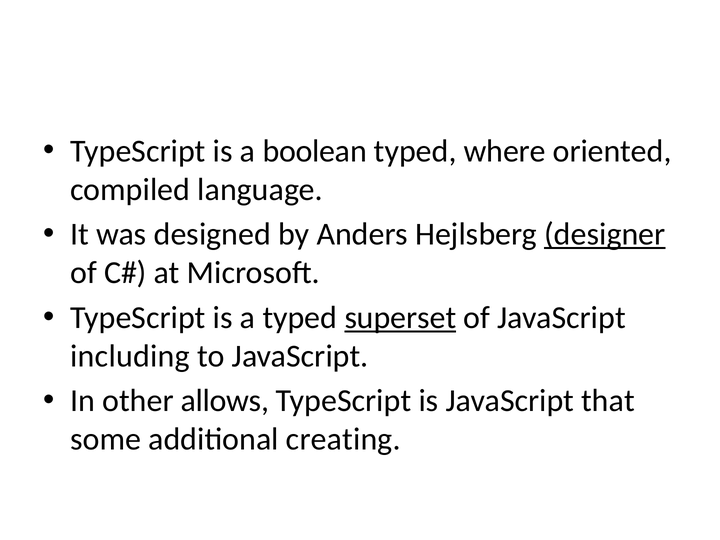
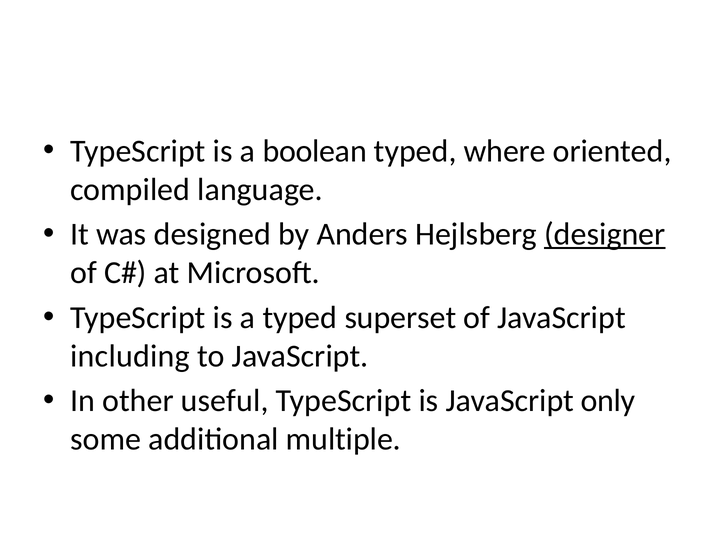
superset underline: present -> none
allows: allows -> useful
that: that -> only
creating: creating -> multiple
